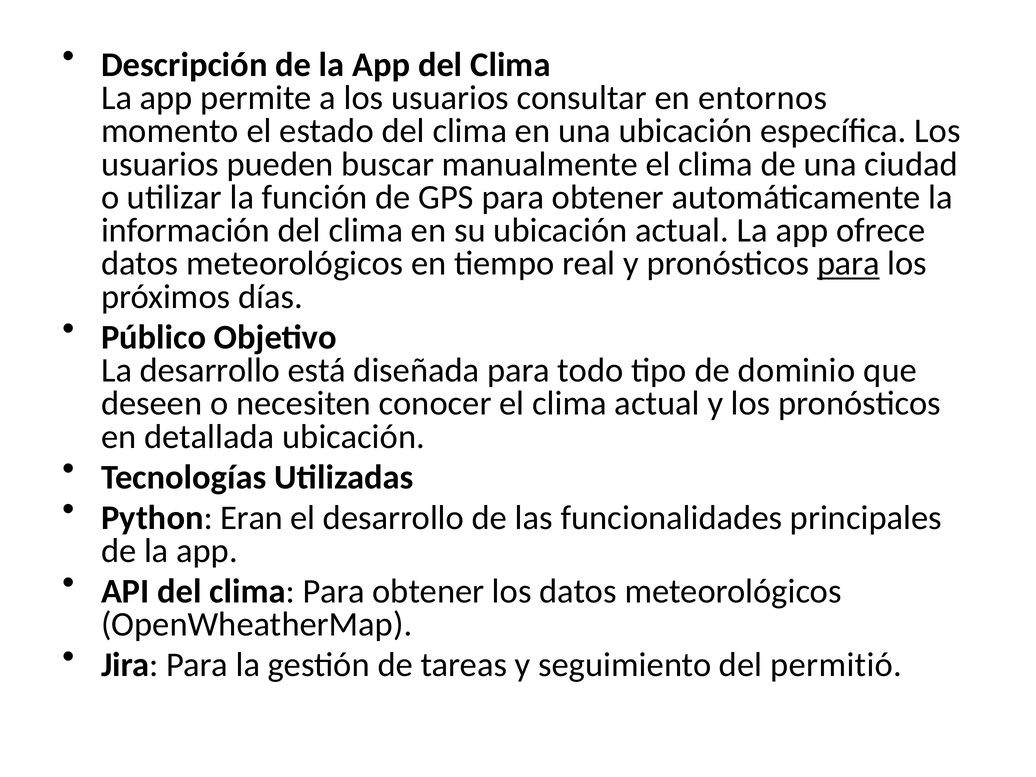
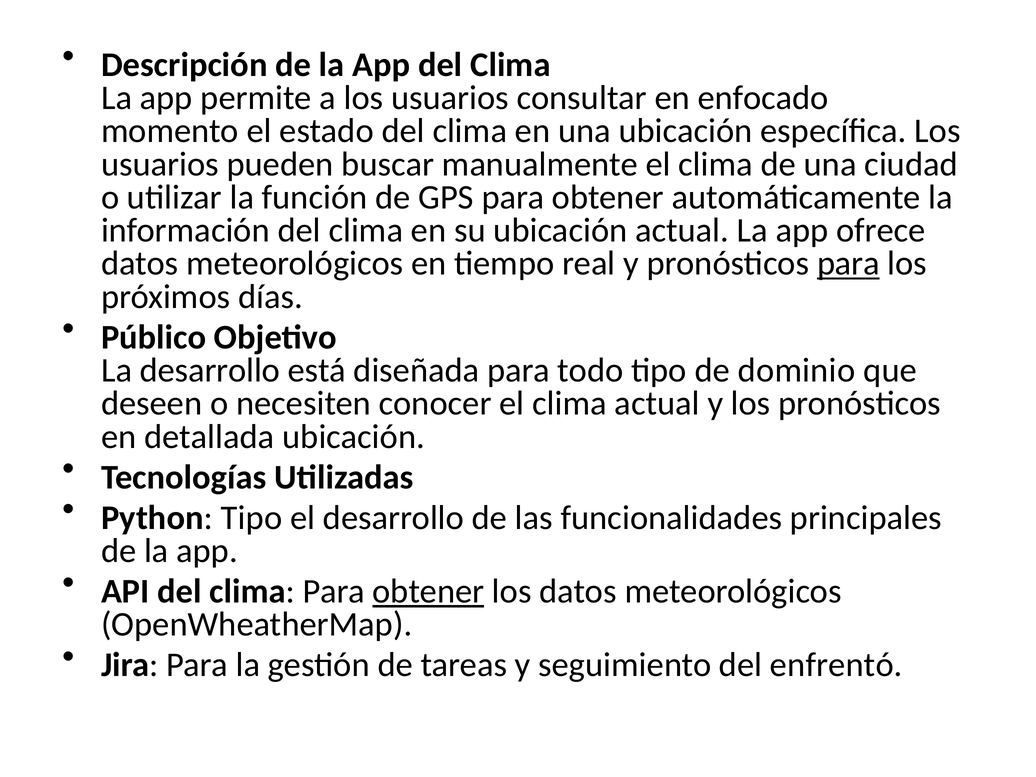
entornos: entornos -> enfocado
Python Eran: Eran -> Tipo
obtener at (428, 591) underline: none -> present
permitió: permitió -> enfrentó
